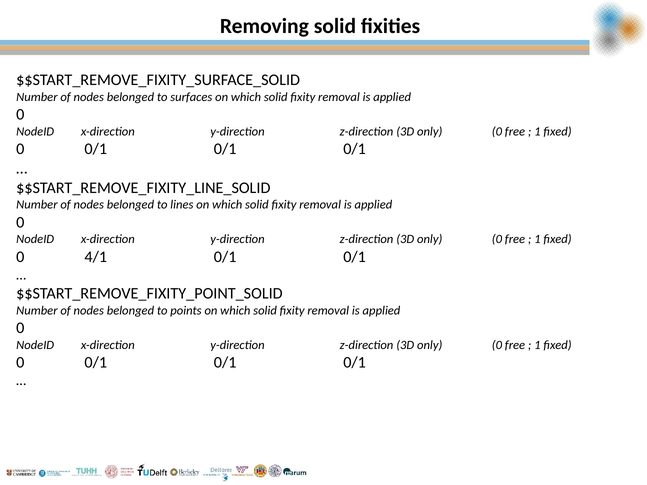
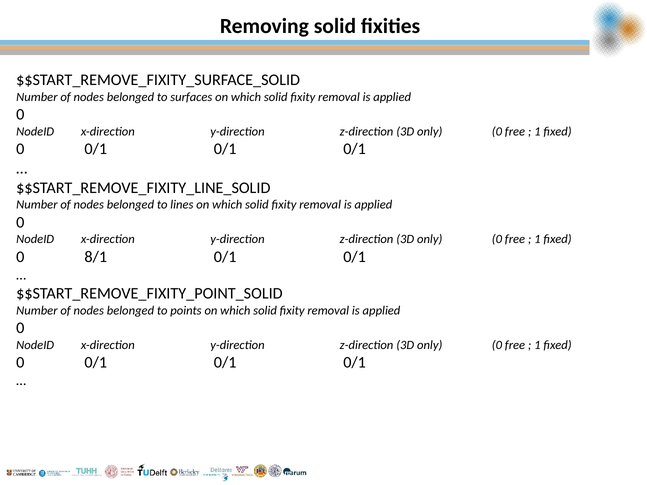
4/1: 4/1 -> 8/1
